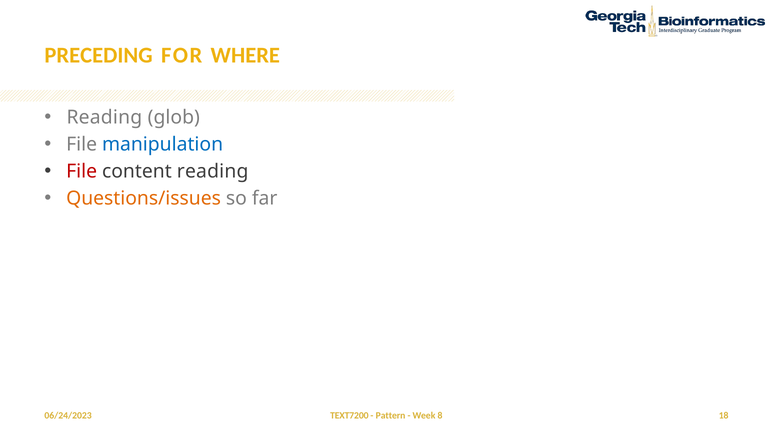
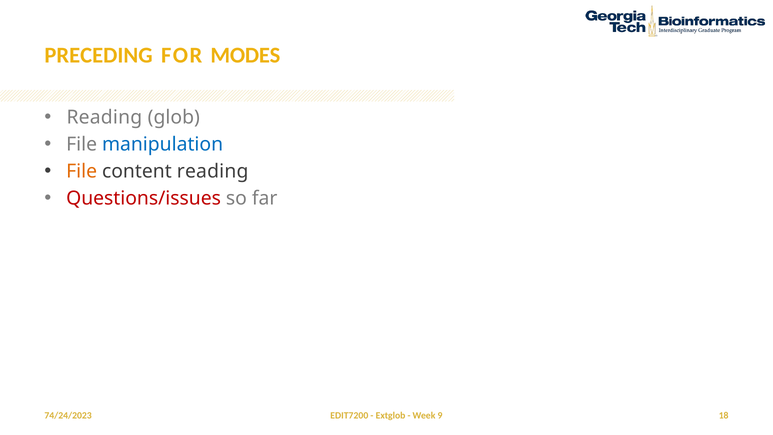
WHERE: WHERE -> MODES
File at (82, 171) colour: red -> orange
Questions/issues colour: orange -> red
TEXT7200: TEXT7200 -> EDIT7200
Pattern: Pattern -> Extglob
8: 8 -> 9
06/24/2023: 06/24/2023 -> 74/24/2023
